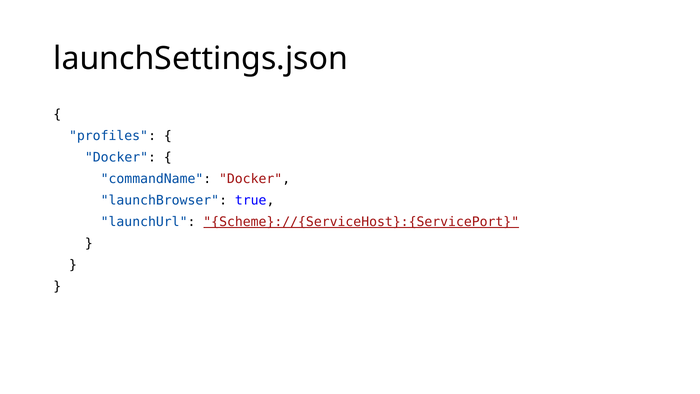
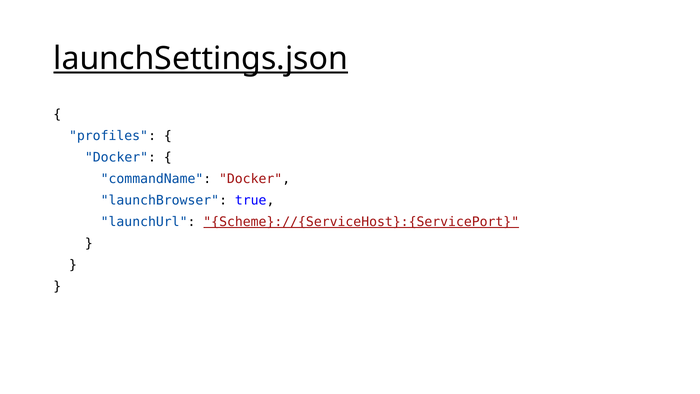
launchSettings.json underline: none -> present
